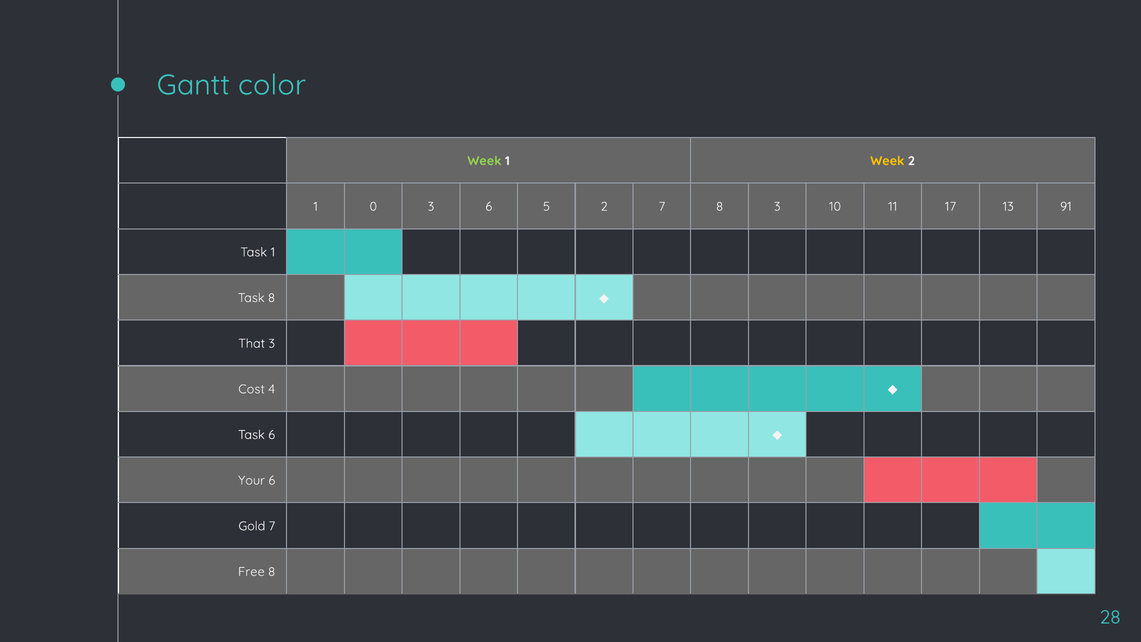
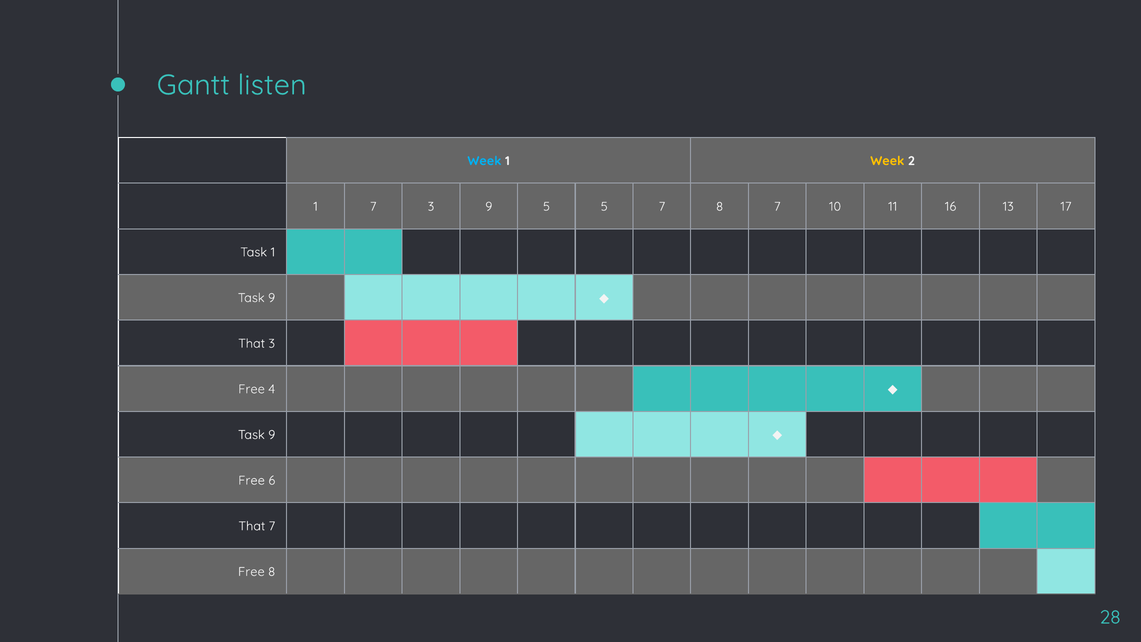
color: color -> listen
Week at (484, 161) colour: light green -> light blue
1 0: 0 -> 7
3 6: 6 -> 9
5 2: 2 -> 5
8 3: 3 -> 7
17: 17 -> 16
91: 91 -> 17
8 at (271, 298): 8 -> 9
Cost at (252, 389): Cost -> Free
6 at (272, 435): 6 -> 9
Your at (252, 480): Your -> Free
Gold at (252, 526): Gold -> That
